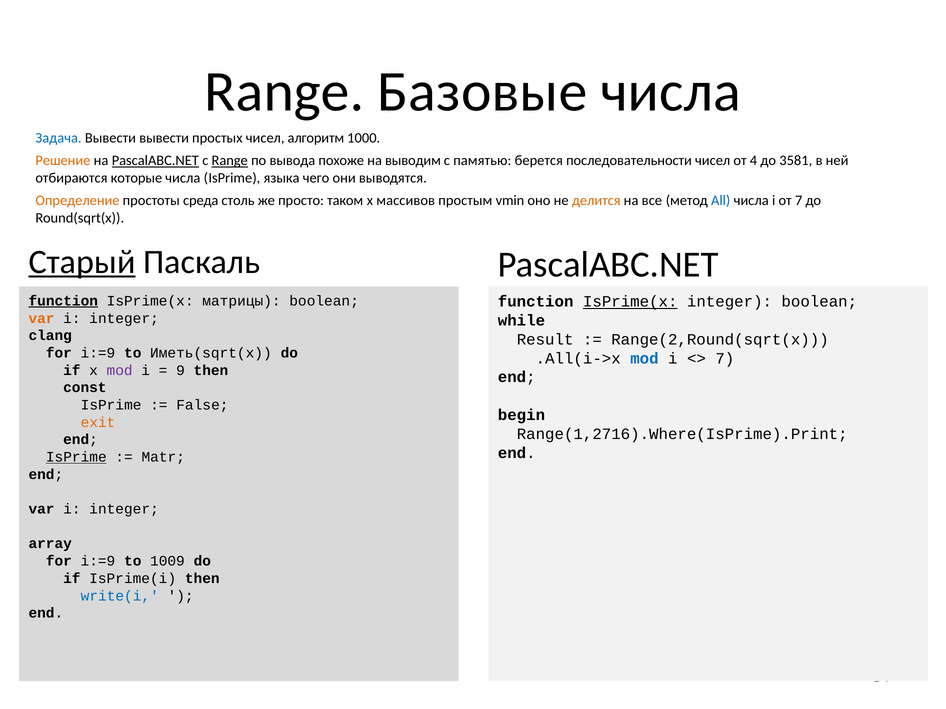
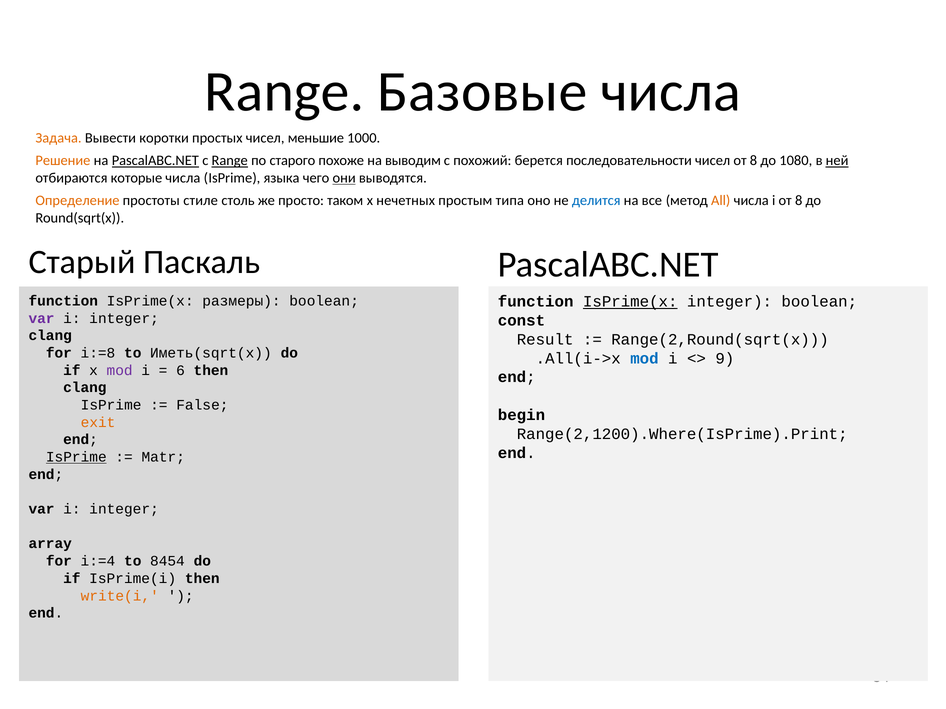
Задача colour: blue -> orange
Вывести вывести: вывести -> коротки
алгоритм: алгоритм -> меньшие
вывода: вывода -> старого
памятью: памятью -> похожий
чисел от 4: 4 -> 8
3581: 3581 -> 1080
ней underline: none -> present
они underline: none -> present
среда: среда -> стиле
массивов: массивов -> нечетных
vmin: vmin -> типа
делится colour: orange -> blue
All colour: blue -> orange
i от 7: 7 -> 8
Старый underline: present -> none
function at (63, 301) underline: present -> none
матрицы: матрицы -> размеры
var at (42, 318) colour: orange -> purple
while: while -> const
i:=9 at (98, 353): i:=9 -> i:=8
7 at (725, 359): 7 -> 9
9: 9 -> 6
const at (85, 388): const -> clang
Range(1,2716).Where(IsPrime).Print: Range(1,2716).Where(IsPrime).Print -> Range(2,1200).Where(IsPrime).Print
i:=9 at (98, 561): i:=9 -> i:=4
1009: 1009 -> 8454
write(i colour: blue -> orange
